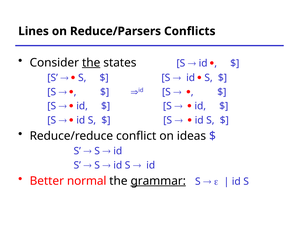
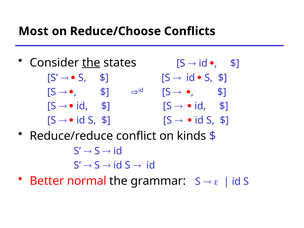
Lines: Lines -> Most
Reduce/Parsers: Reduce/Parsers -> Reduce/Choose
ideas: ideas -> kinds
grammar underline: present -> none
